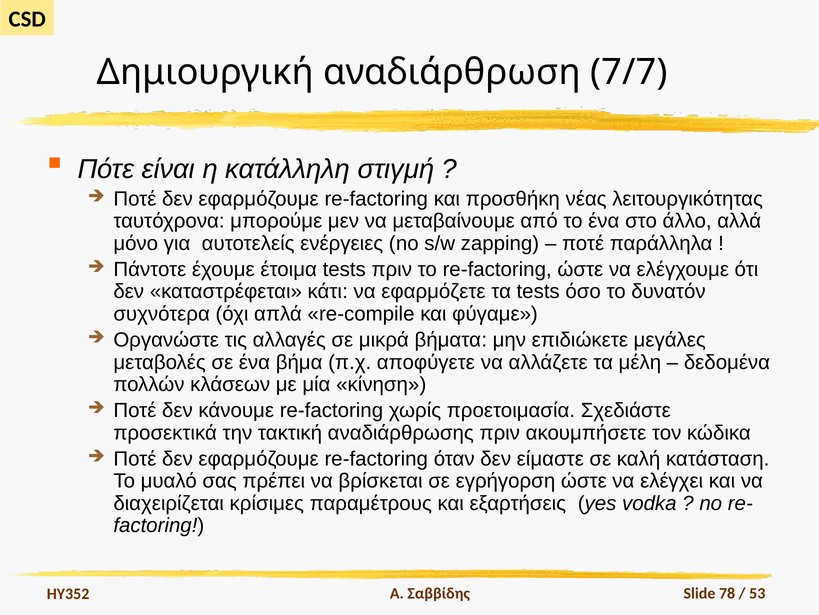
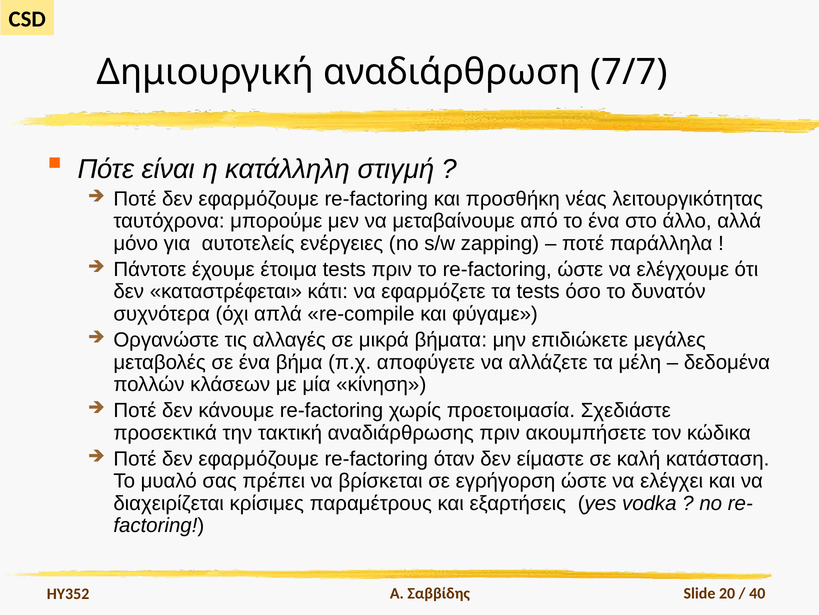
78: 78 -> 20
53: 53 -> 40
